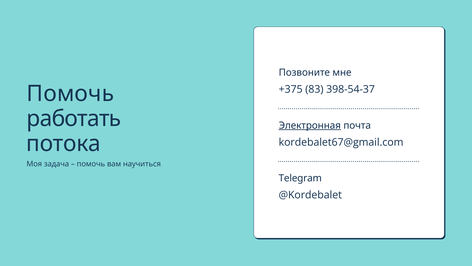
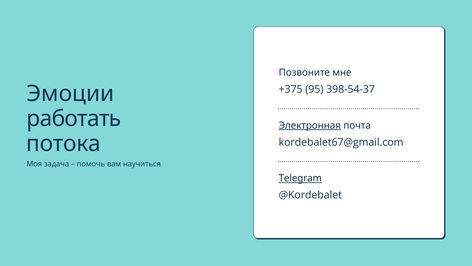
83: 83 -> 95
Помочь at (70, 94): Помочь -> Эмоции
Telegram underline: none -> present
